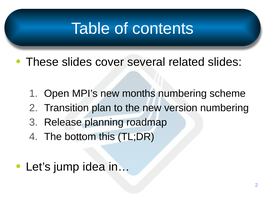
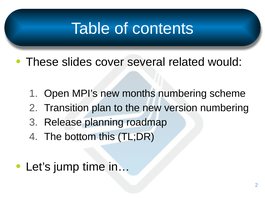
related slides: slides -> would
idea: idea -> time
